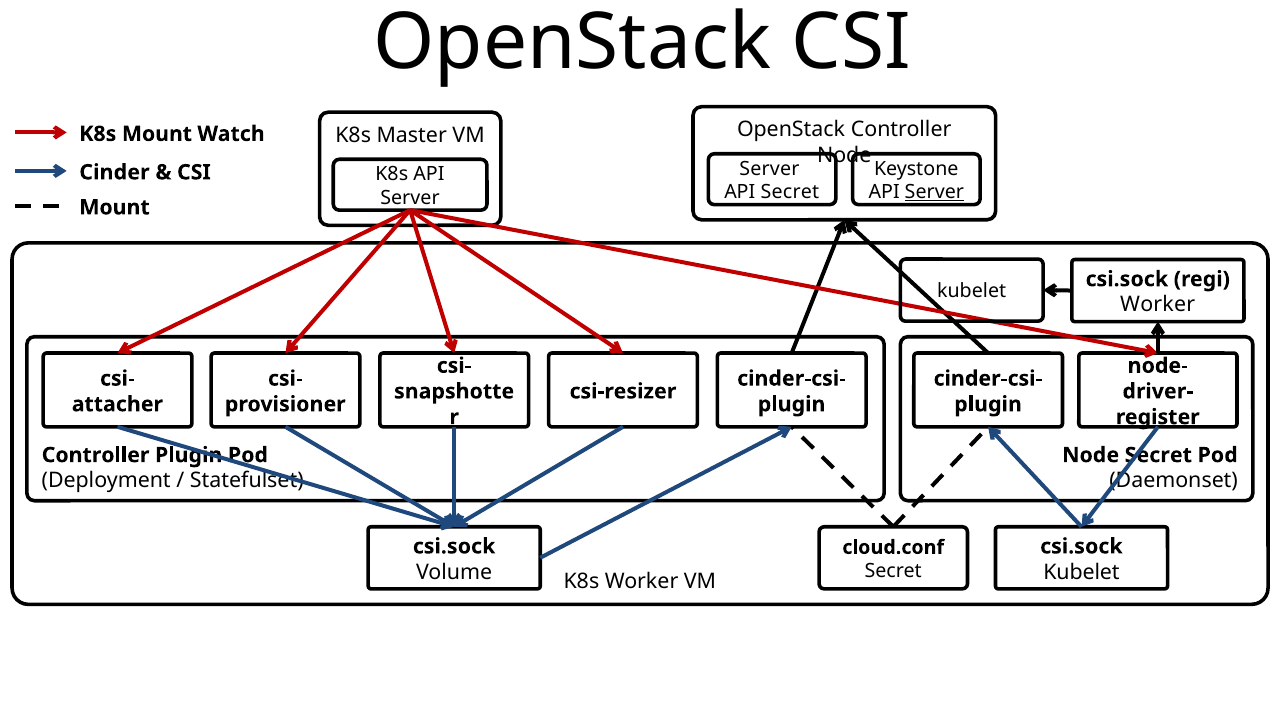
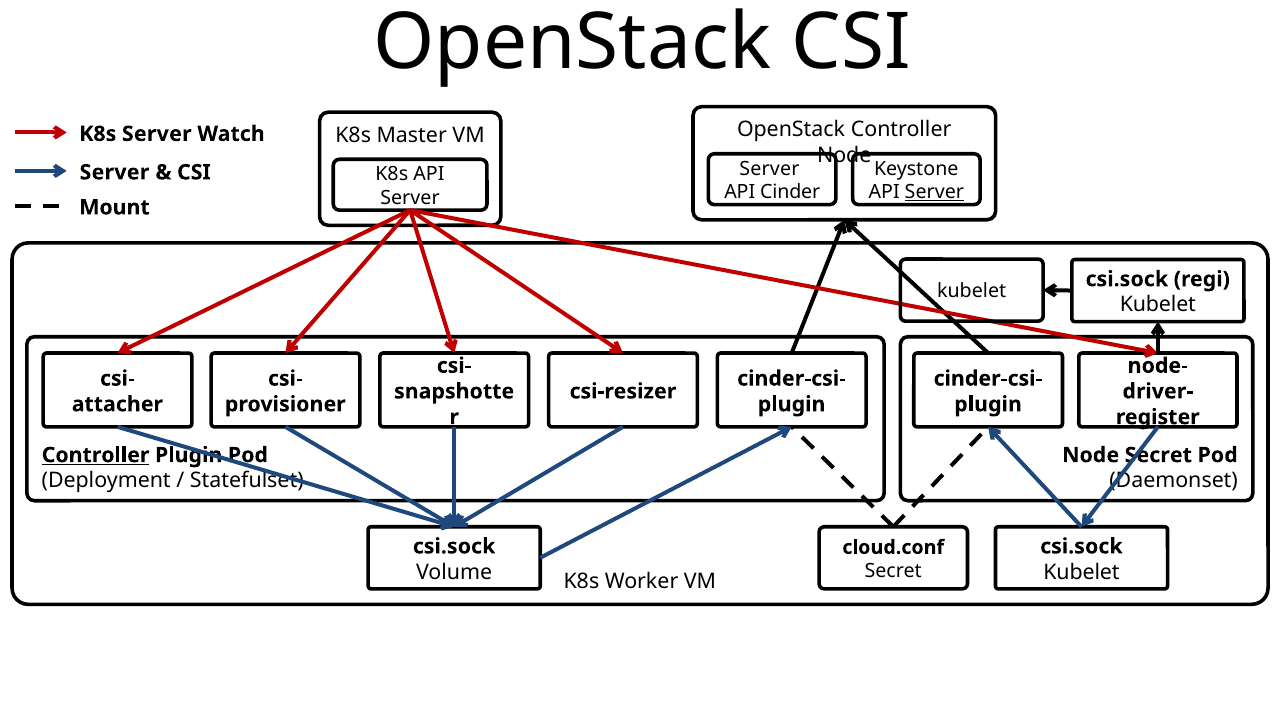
K8s Mount: Mount -> Server
Cinder at (114, 172): Cinder -> Server
API Secret: Secret -> Cinder
Worker at (1158, 305): Worker -> Kubelet
Controller at (96, 455) underline: none -> present
